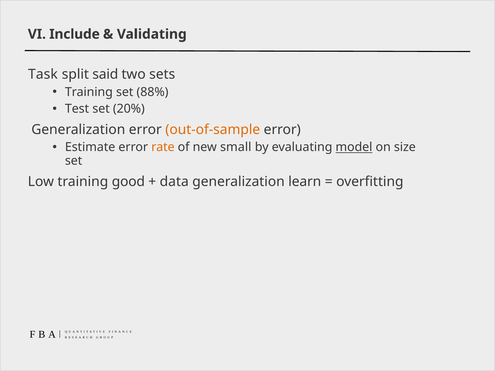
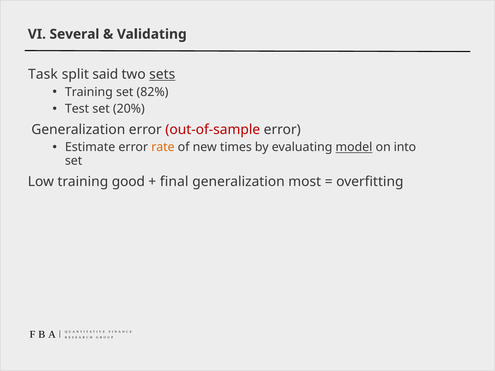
Include: Include -> Several
sets underline: none -> present
88%: 88% -> 82%
out-of-sample colour: orange -> red
small: small -> times
size: size -> into
data: data -> final
learn: learn -> most
